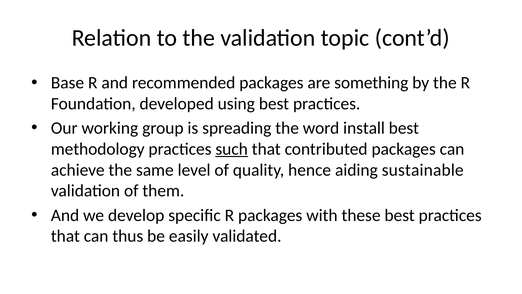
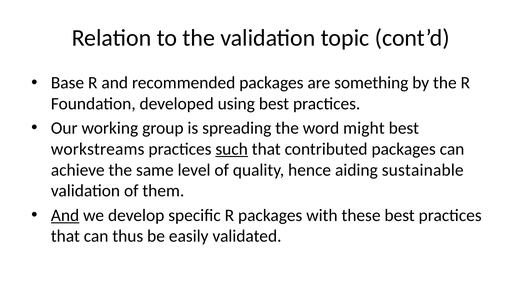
install: install -> might
methodology: methodology -> workstreams
And at (65, 215) underline: none -> present
